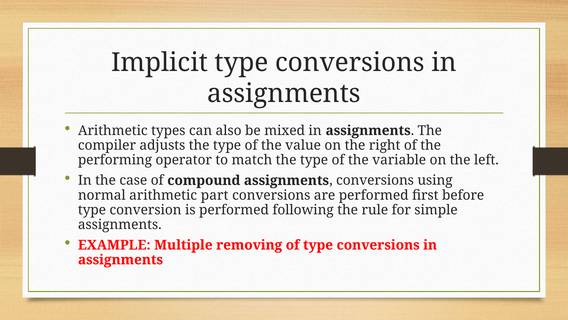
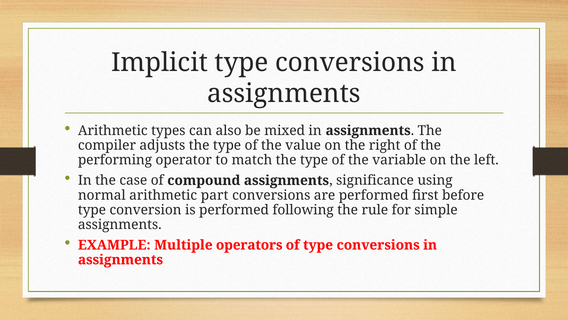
assignments conversions: conversions -> significance
removing: removing -> operators
